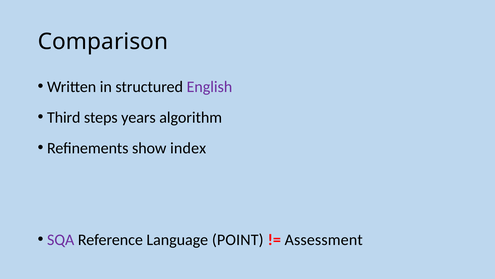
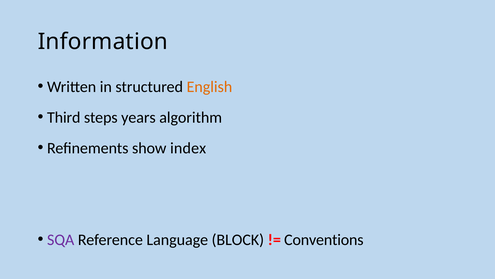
Comparison: Comparison -> Information
English colour: purple -> orange
POINT: POINT -> BLOCK
Assessment: Assessment -> Conventions
